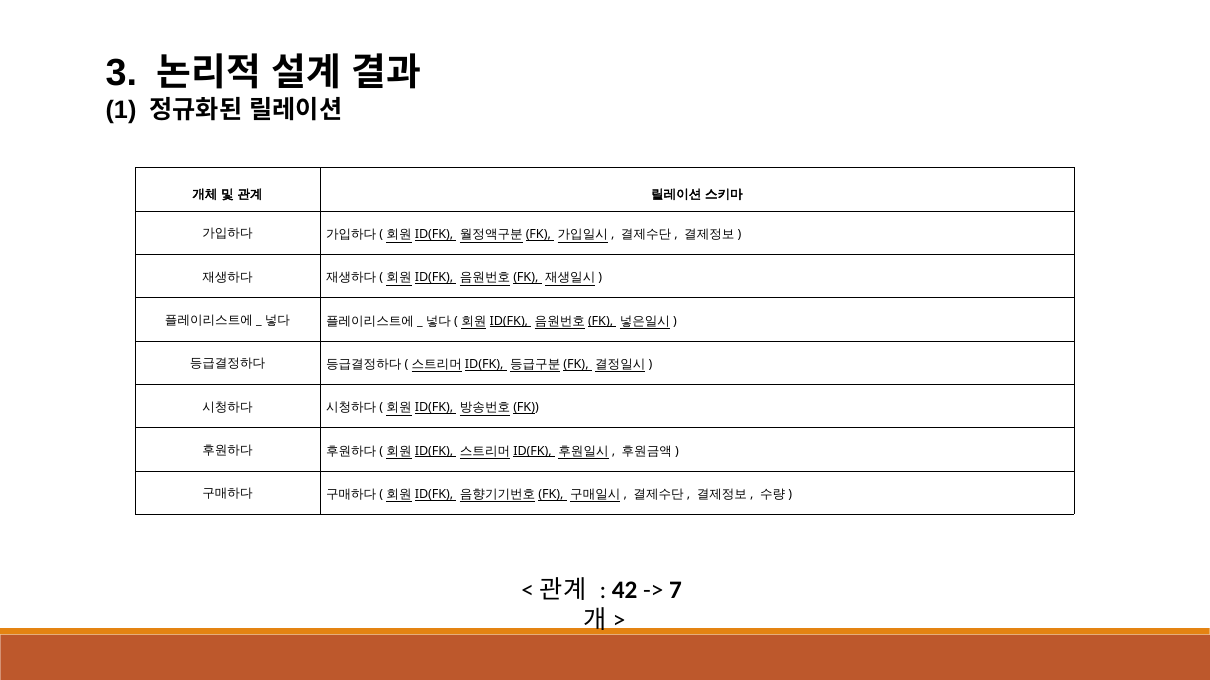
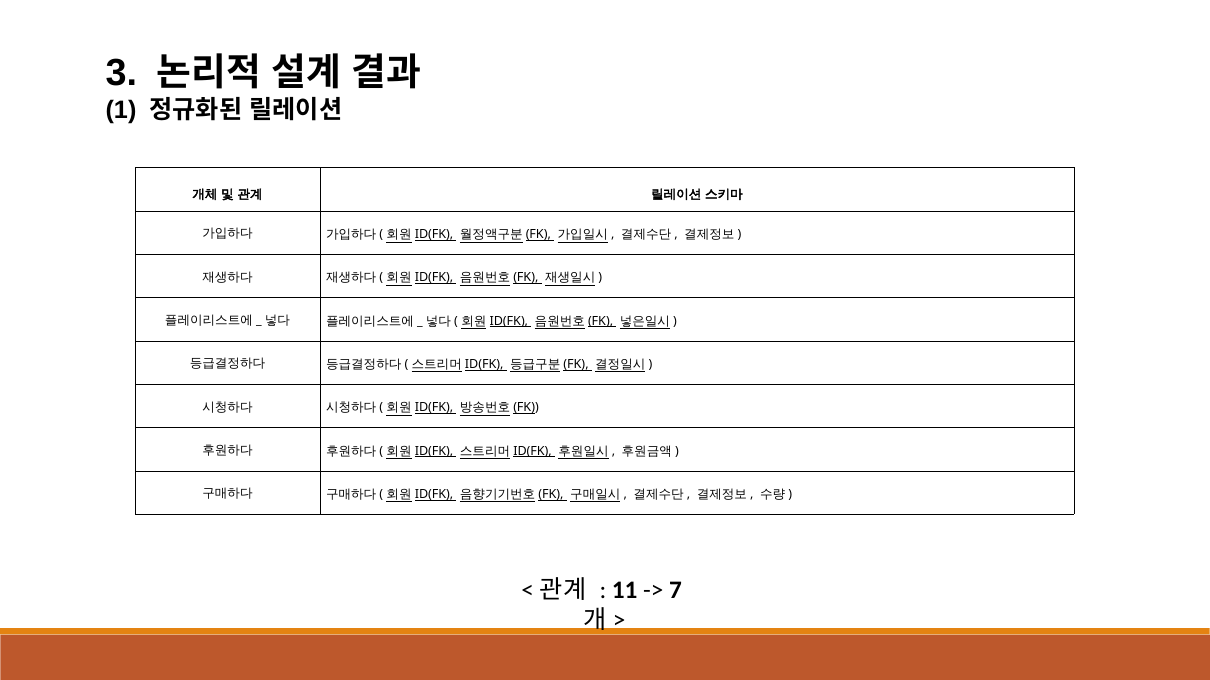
42: 42 -> 11
